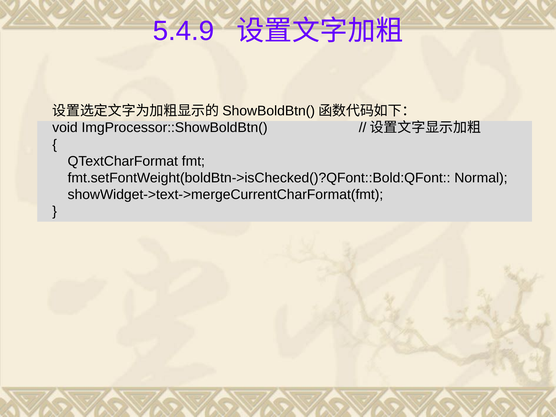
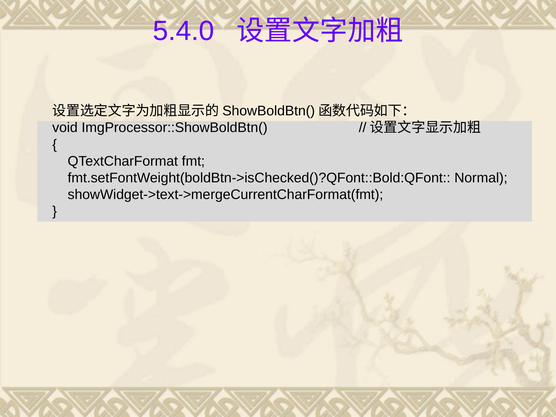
5.4.9: 5.4.9 -> 5.4.0
